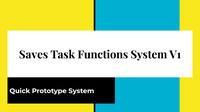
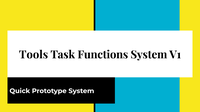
Saves: Saves -> Tools
